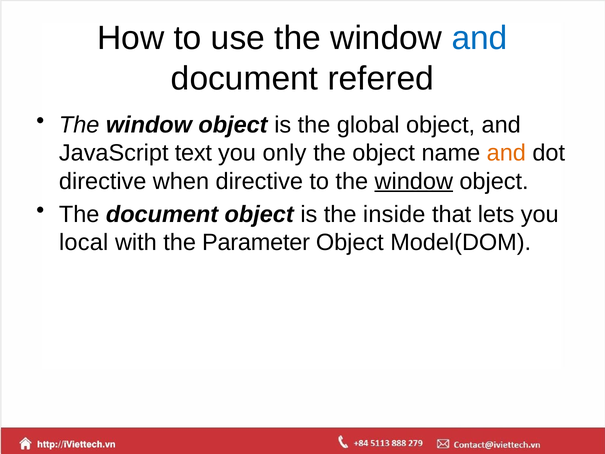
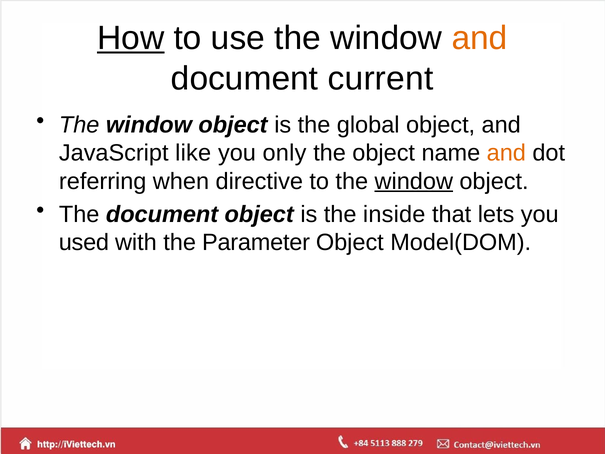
How underline: none -> present
and at (480, 38) colour: blue -> orange
refered: refered -> current
text: text -> like
directive at (103, 181): directive -> referring
local: local -> used
